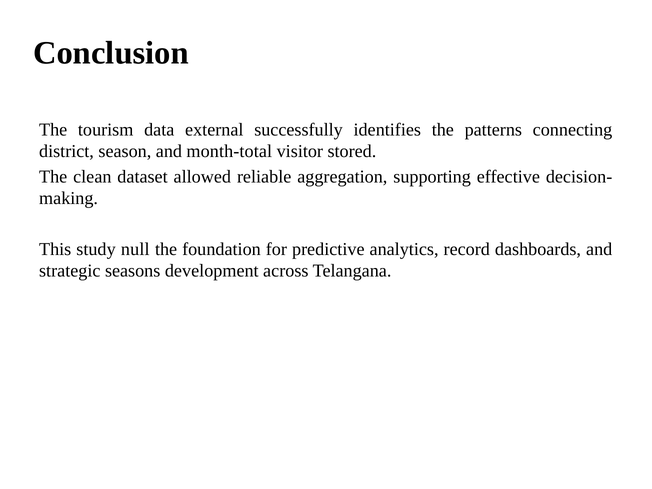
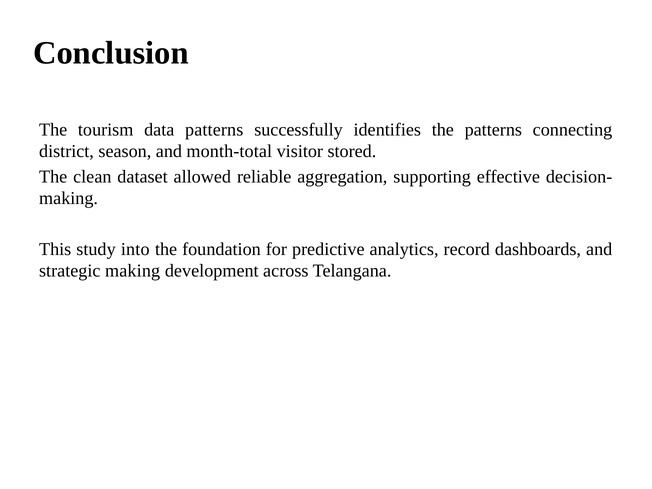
data external: external -> patterns
null: null -> into
strategic seasons: seasons -> making
